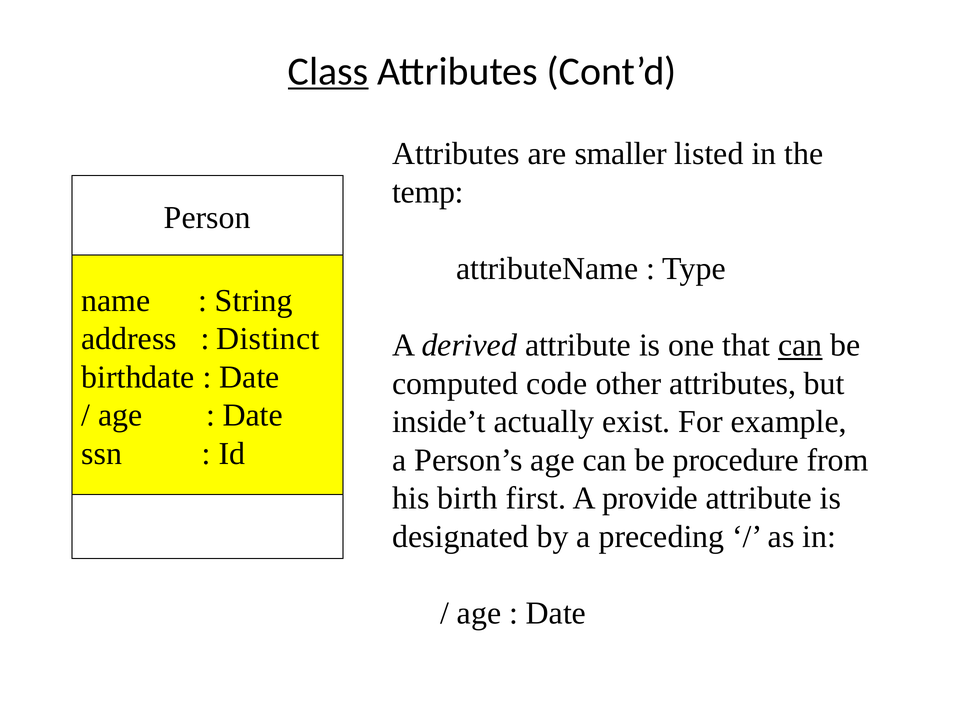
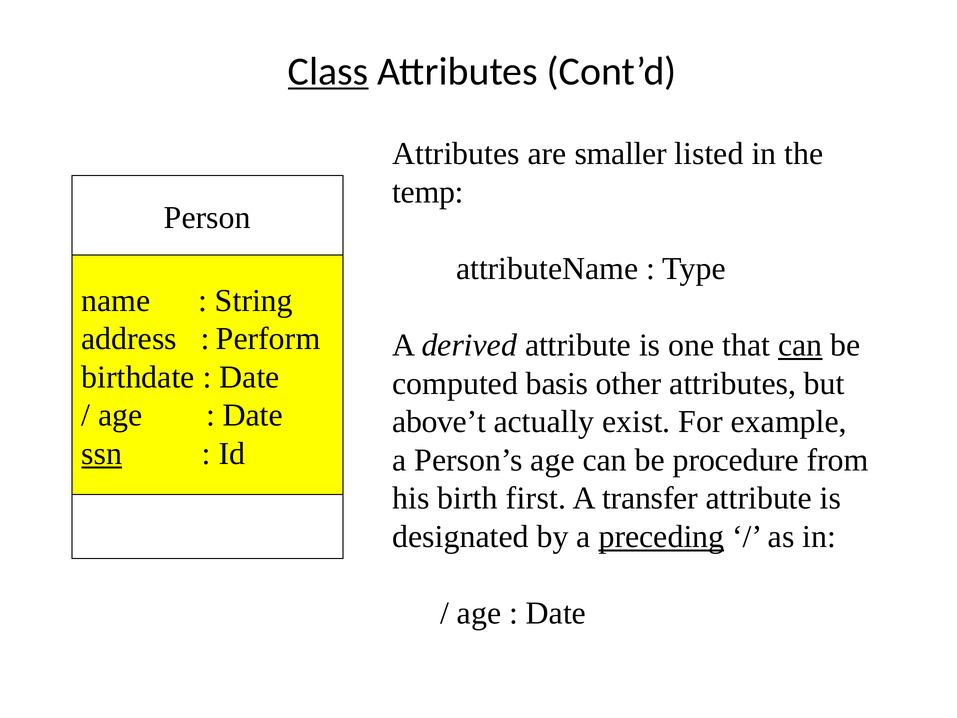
Distinct: Distinct -> Perform
code: code -> basis
inside’t: inside’t -> above’t
ssn underline: none -> present
provide: provide -> transfer
preceding underline: none -> present
